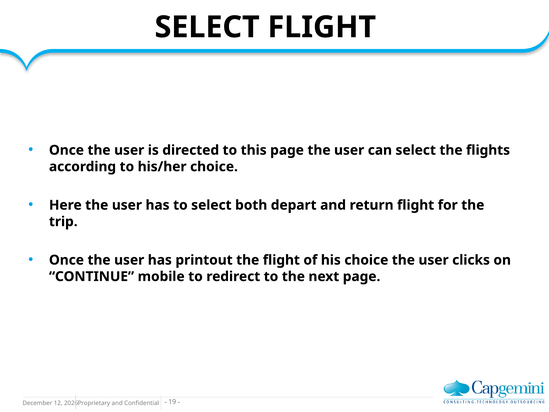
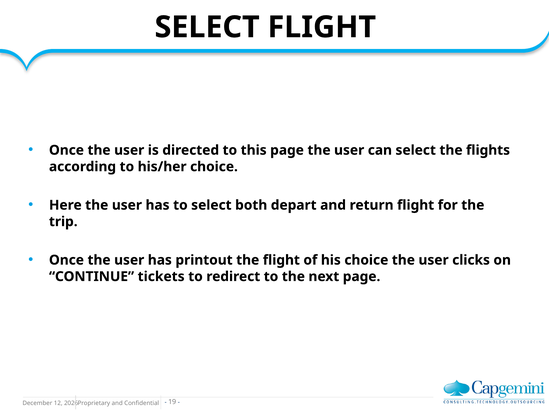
mobile: mobile -> tickets
